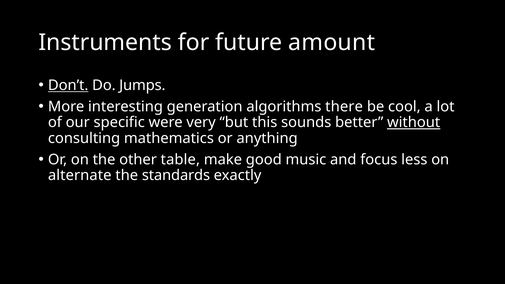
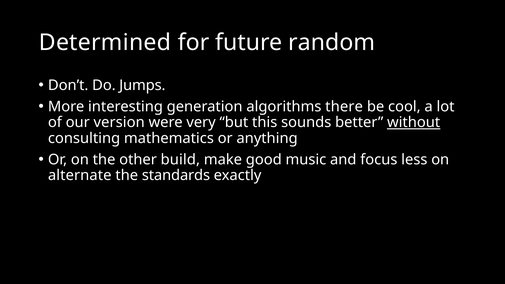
Instruments: Instruments -> Determined
amount: amount -> random
Don’t underline: present -> none
specific: specific -> version
table: table -> build
